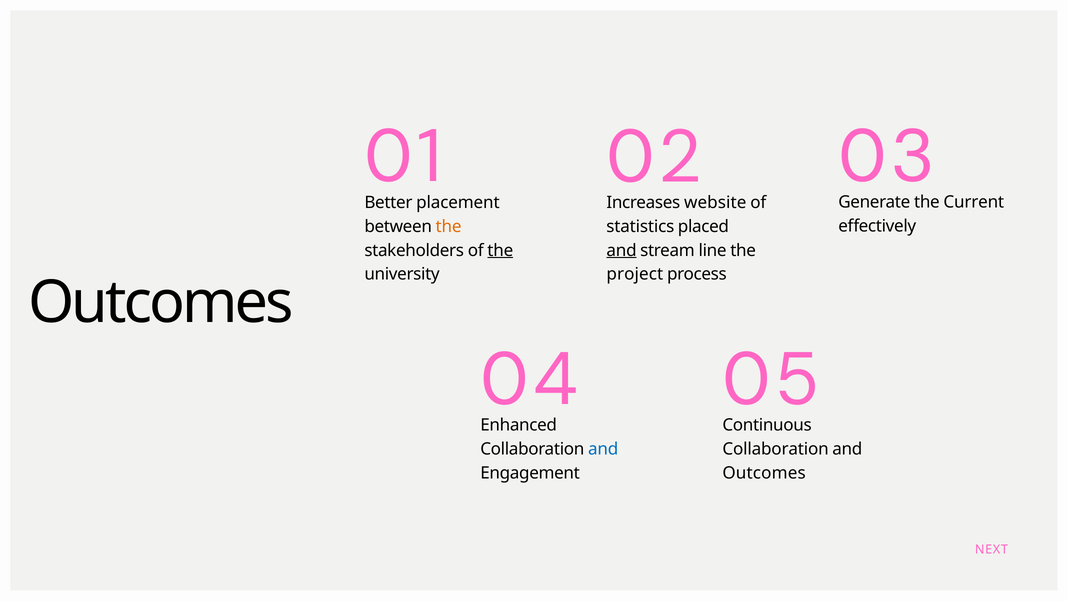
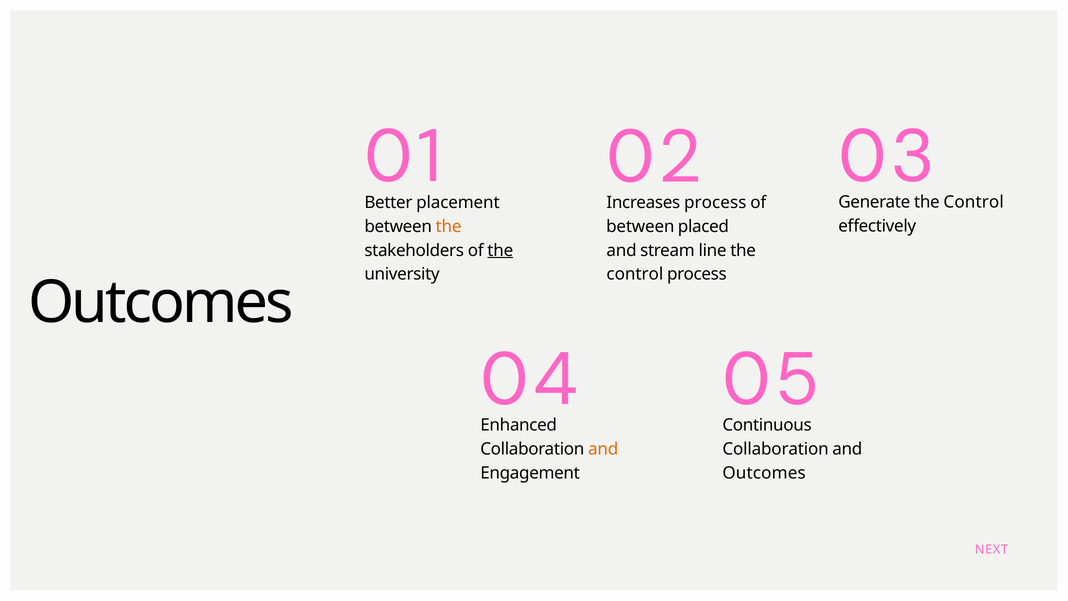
Current at (974, 202): Current -> Control
website at (715, 203): website -> process
statistics at (640, 226): statistics -> between
and at (622, 250) underline: present -> none
project at (635, 274): project -> control
and at (603, 449) colour: blue -> orange
